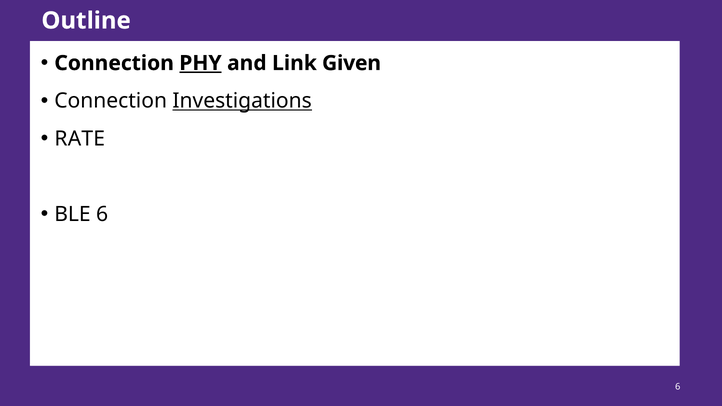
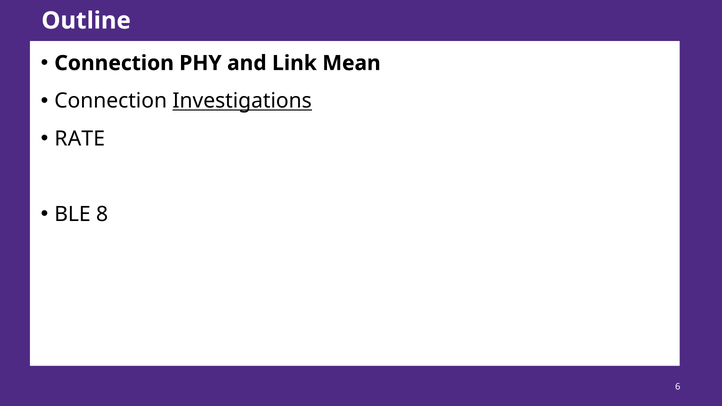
PHY underline: present -> none
Given: Given -> Mean
BLE 6: 6 -> 8
